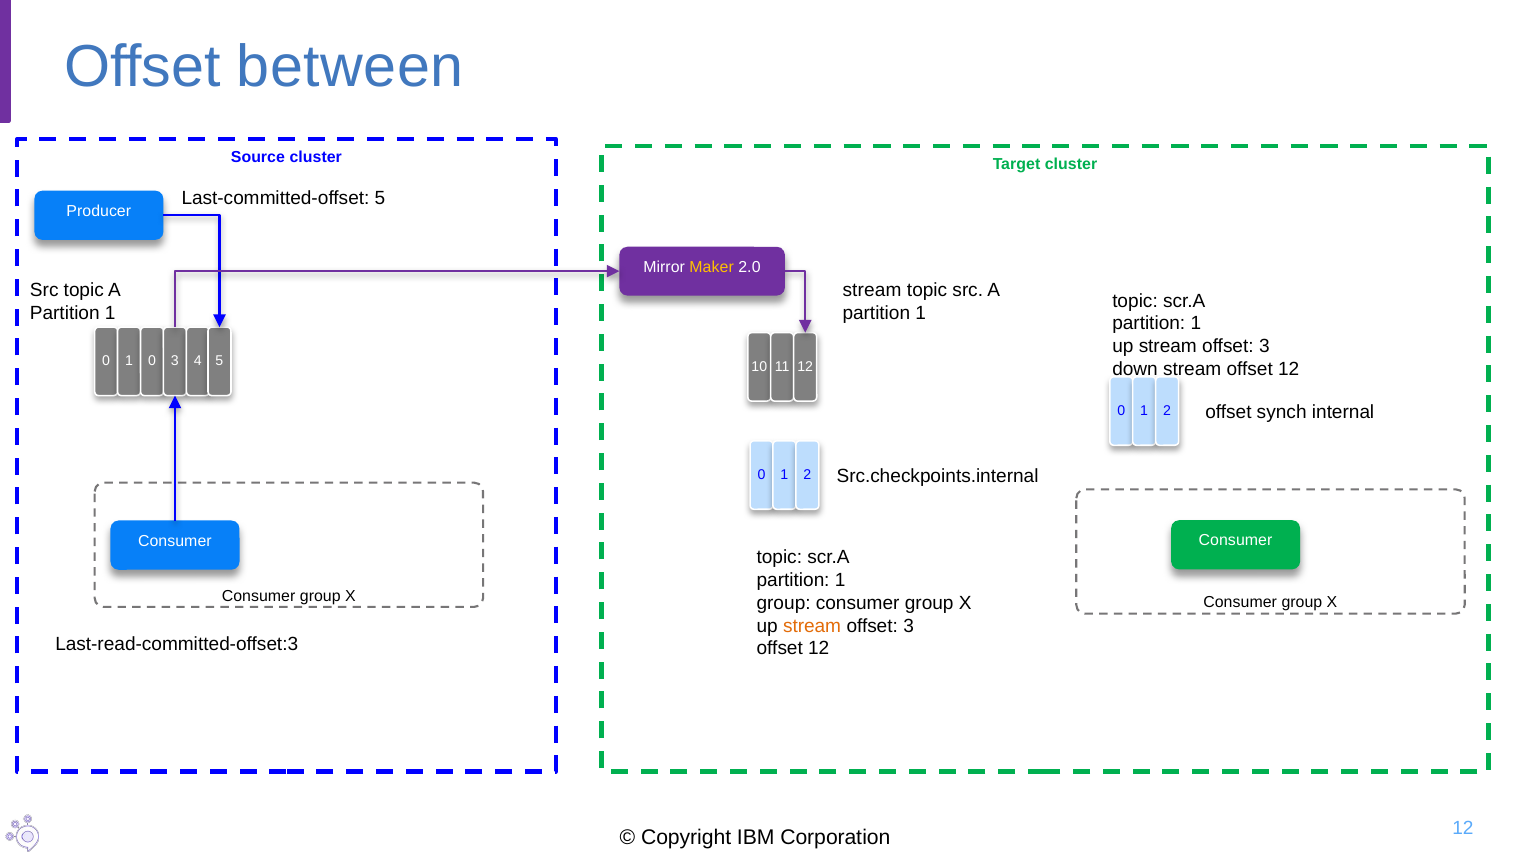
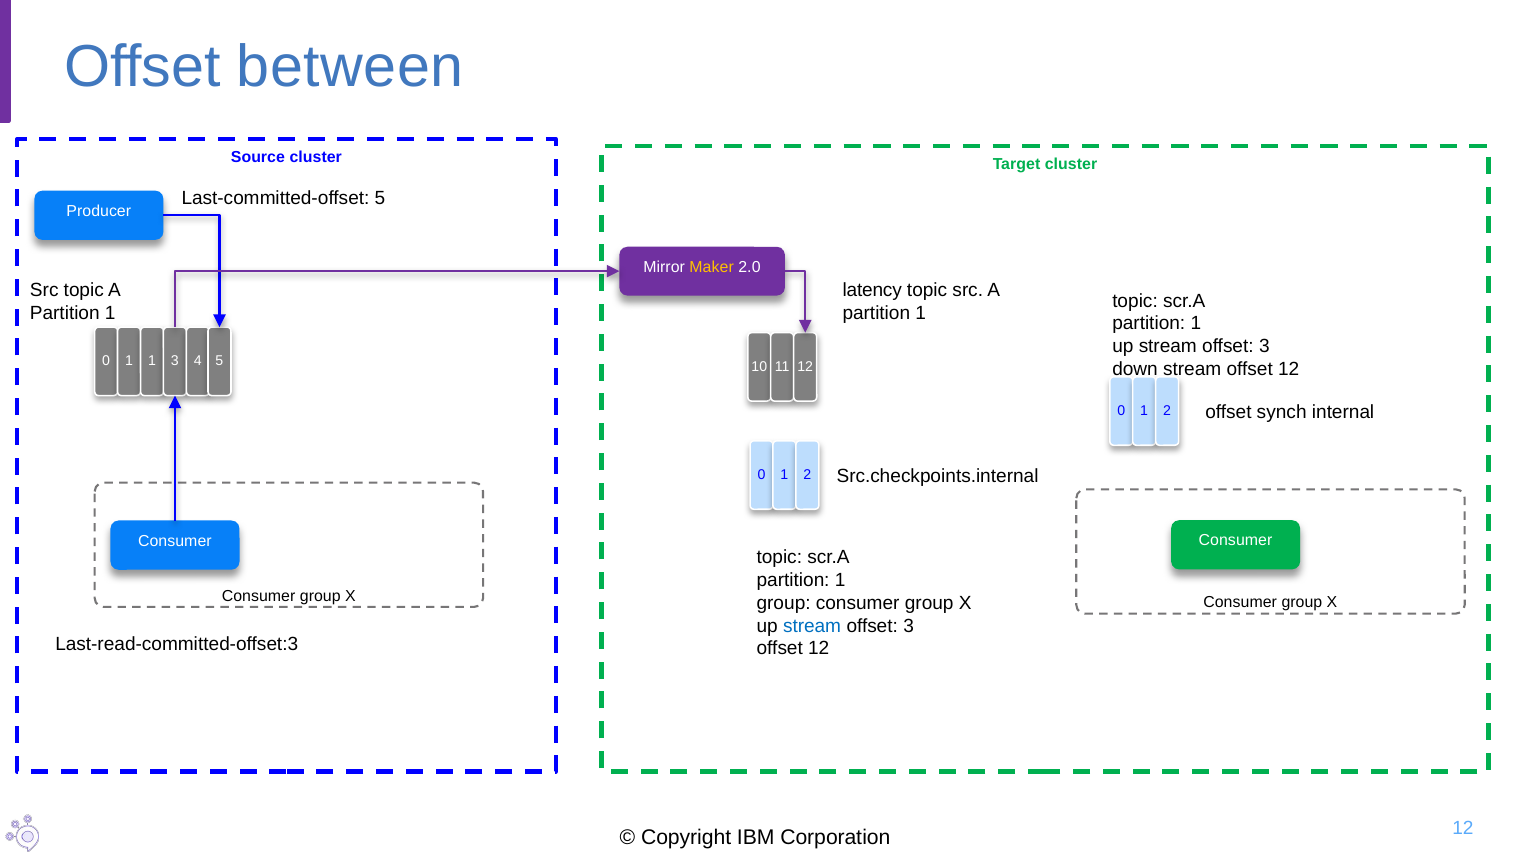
stream at (872, 290): stream -> latency
0 1 0: 0 -> 1
stream at (812, 626) colour: orange -> blue
